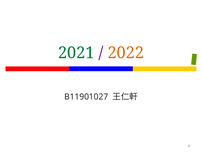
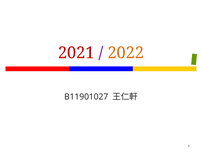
2021 colour: green -> red
